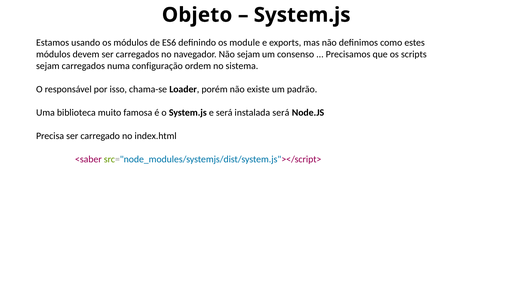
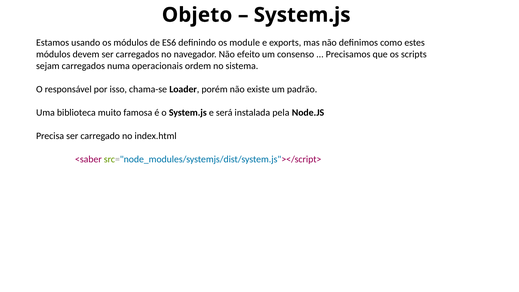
Não sejam: sejam -> efeito
configuração: configuração -> operacionais
instalada será: será -> pela
